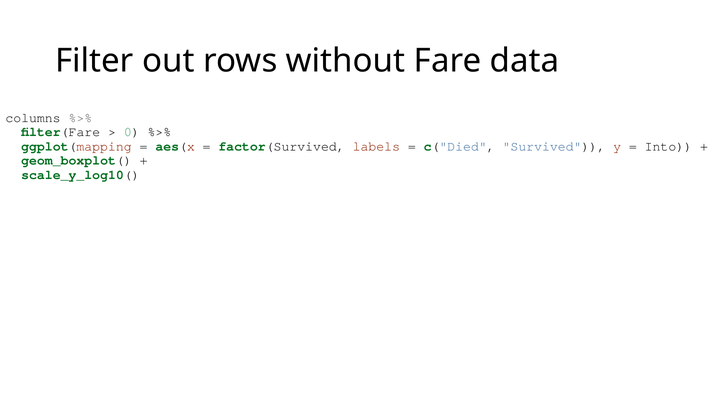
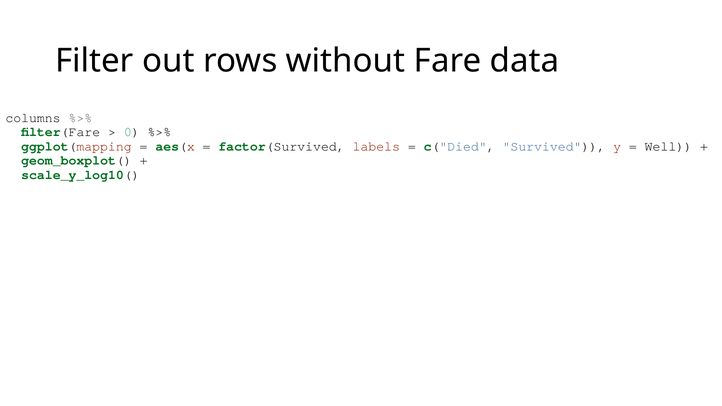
Into: Into -> Well
